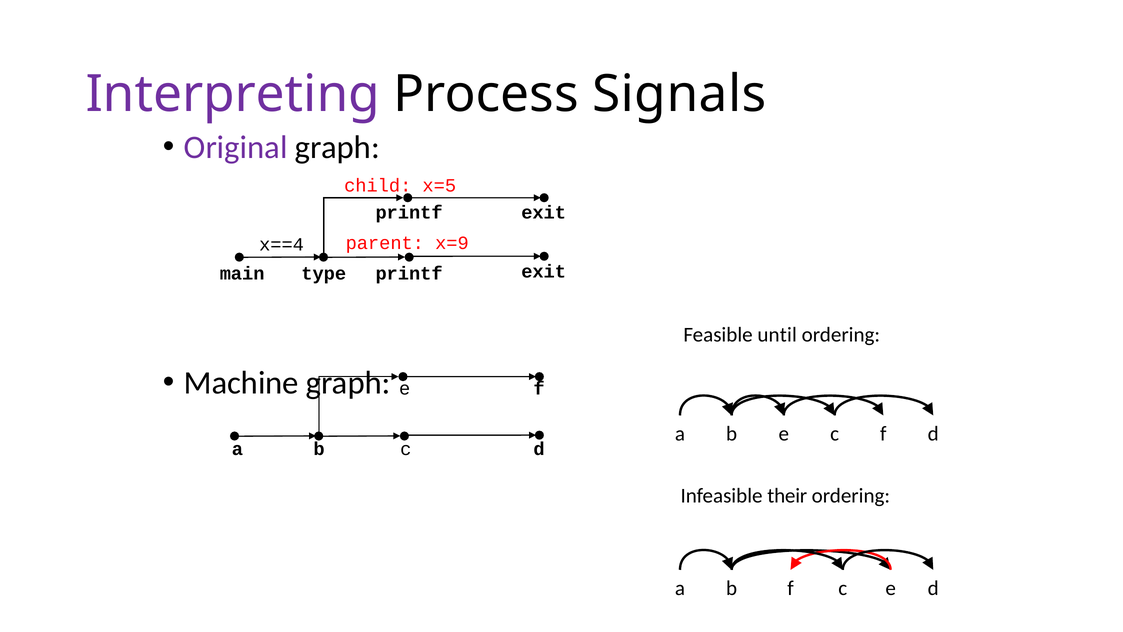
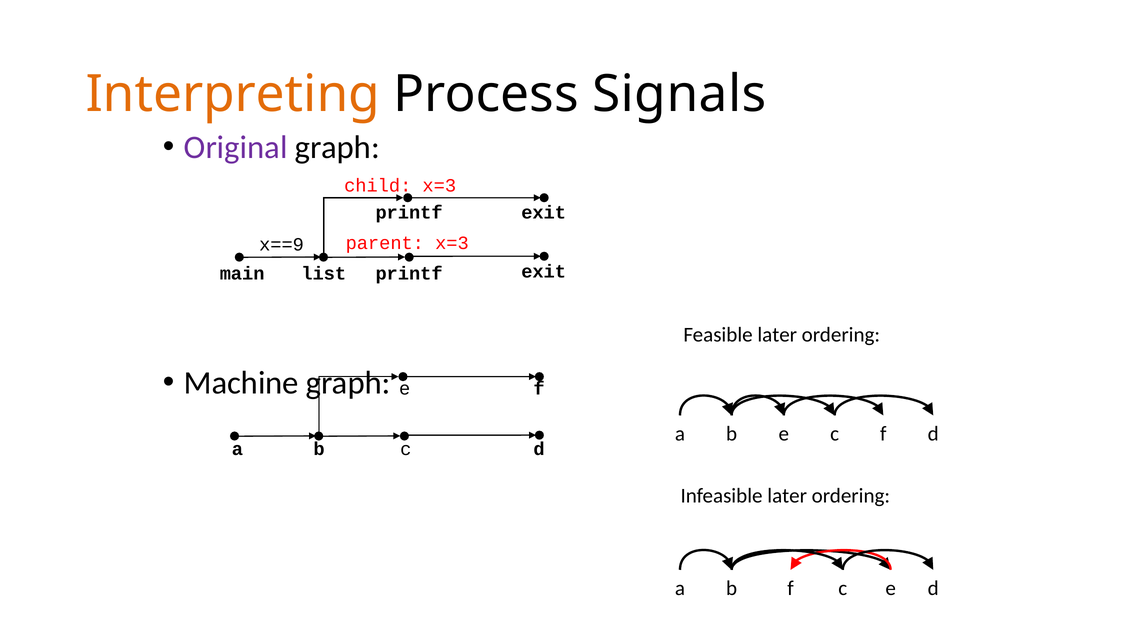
Interpreting colour: purple -> orange
child x=5: x=5 -> x=3
parent x=9: x=9 -> x=3
x==4: x==4 -> x==9
type: type -> list
Feasible until: until -> later
Infeasible their: their -> later
